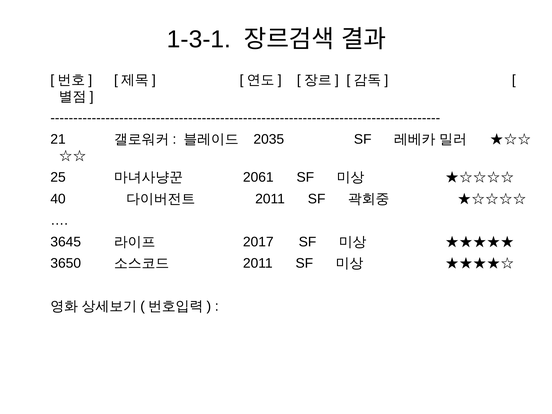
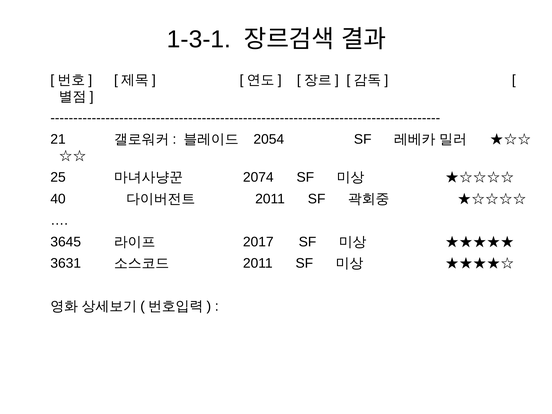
2035: 2035 -> 2054
2061: 2061 -> 2074
3650: 3650 -> 3631
